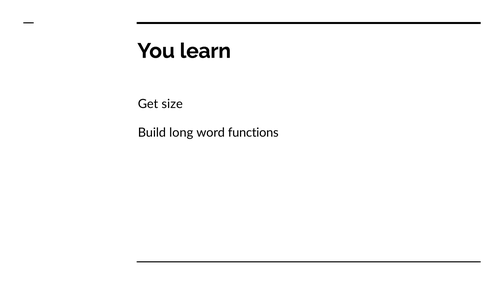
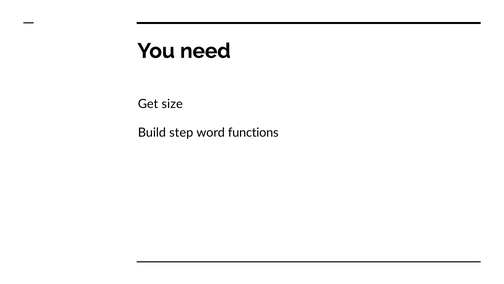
learn: learn -> need
long: long -> step
